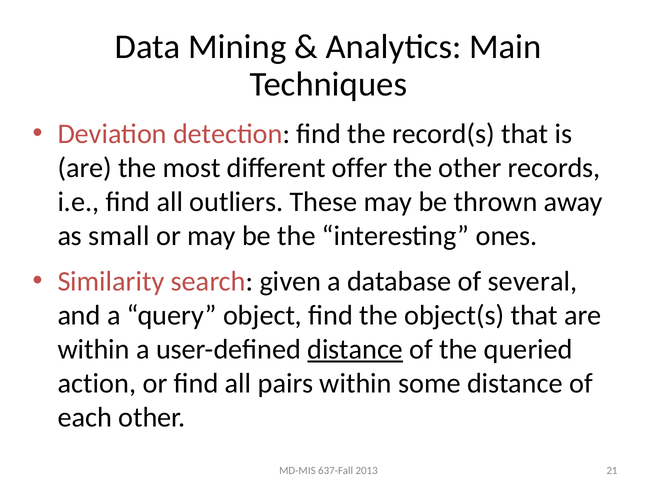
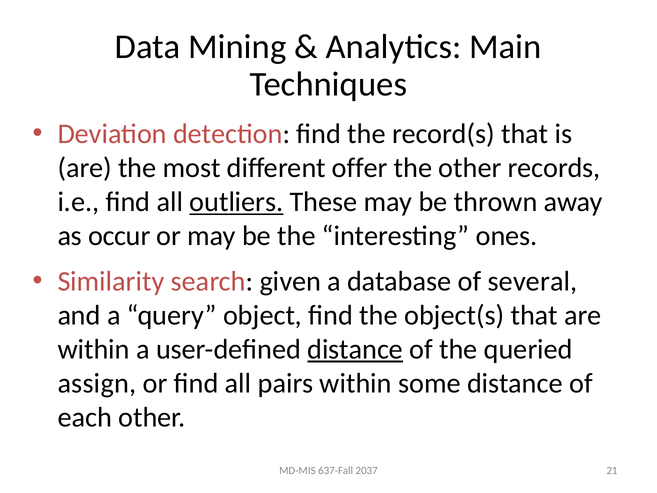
outliers underline: none -> present
small: small -> occur
action: action -> assign
2013: 2013 -> 2037
